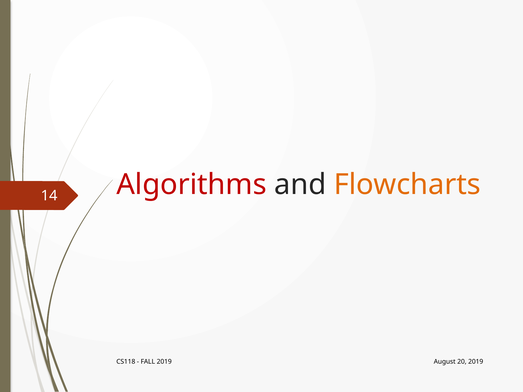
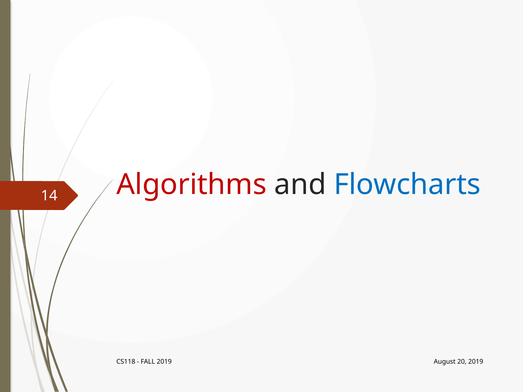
Flowcharts colour: orange -> blue
